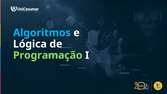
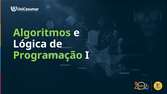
Algoritmos colour: light blue -> light green
